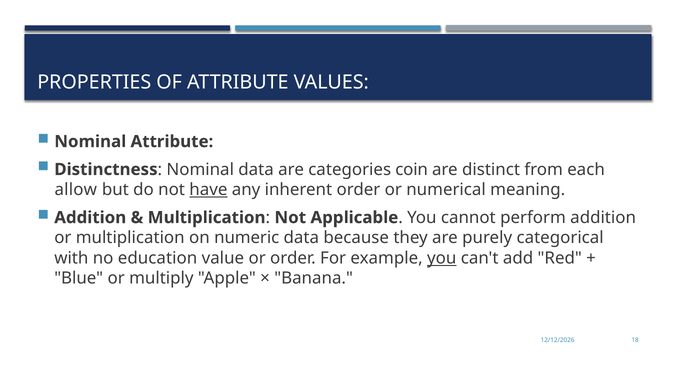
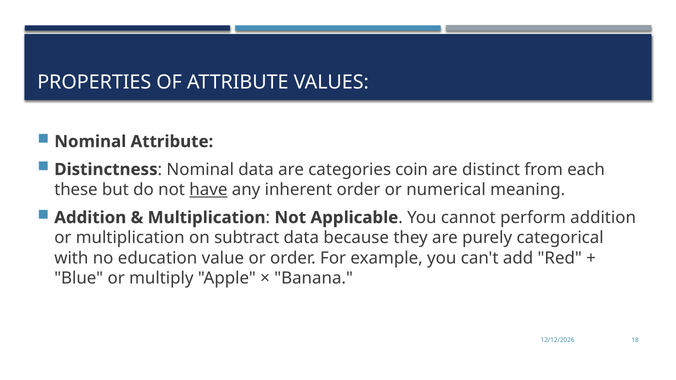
allow: allow -> these
numeric: numeric -> subtract
you at (442, 258) underline: present -> none
